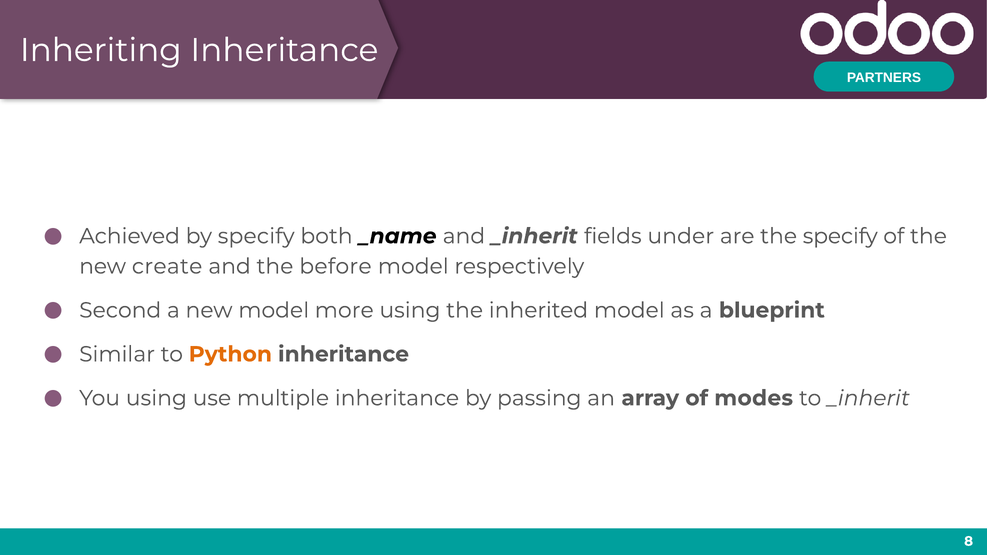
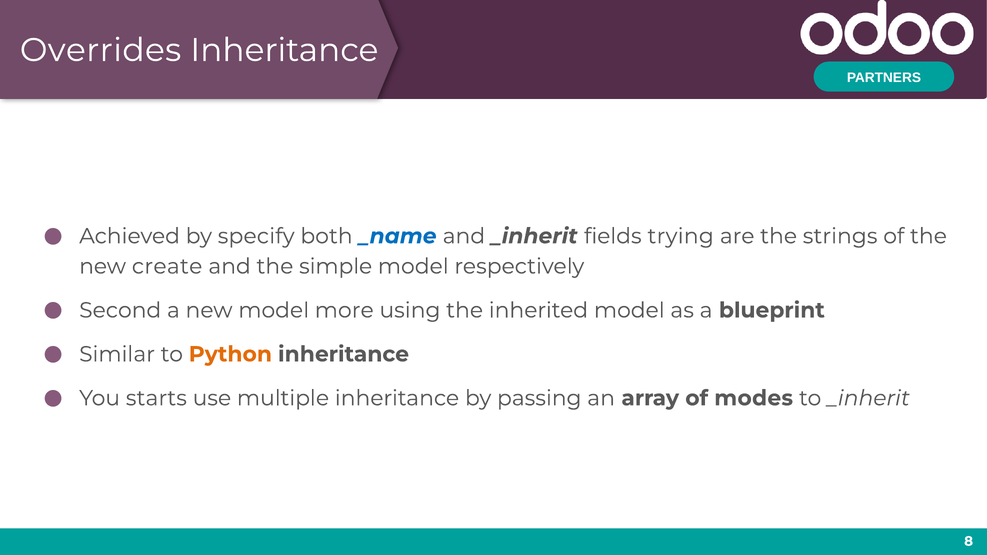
Inheriting: Inheriting -> Overrides
_name colour: black -> blue
under: under -> trying
the specify: specify -> strings
before: before -> simple
You using: using -> starts
